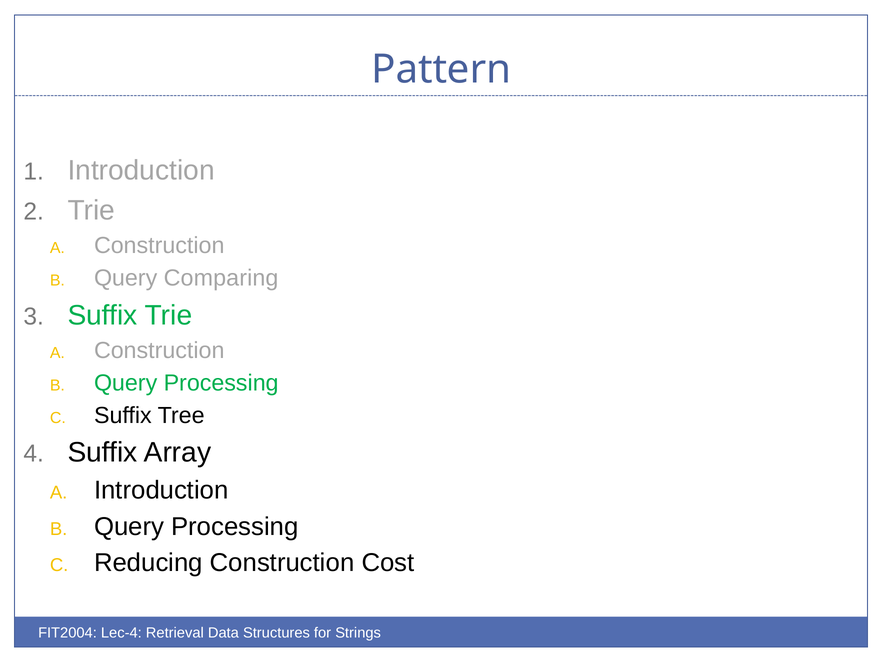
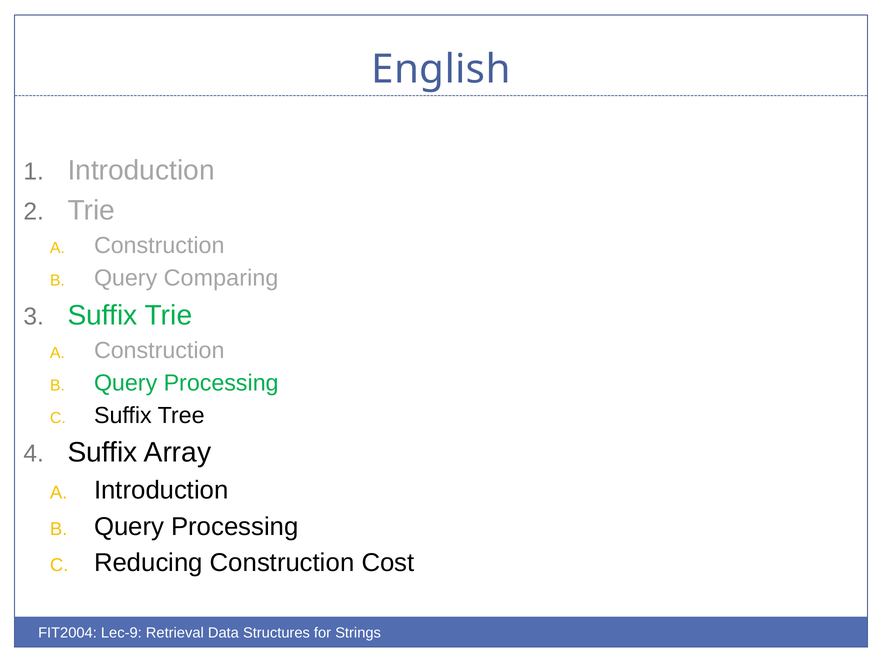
Pattern: Pattern -> English
Lec-4: Lec-4 -> Lec-9
